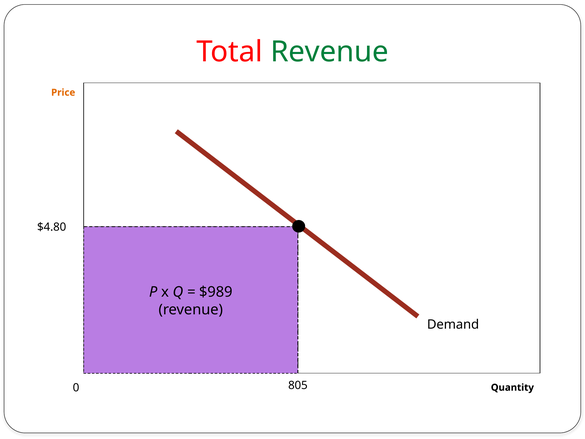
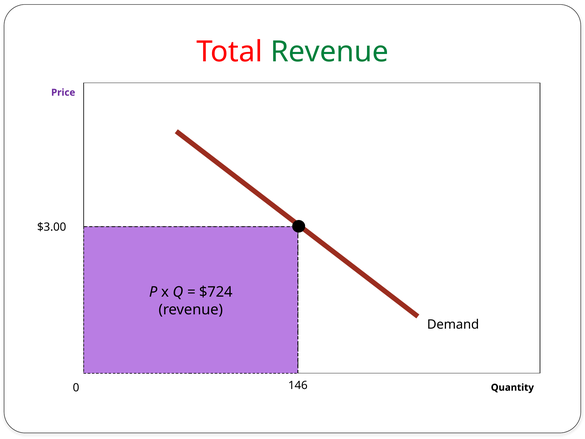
Price colour: orange -> purple
$4.80: $4.80 -> $3.00
$989: $989 -> $724
805: 805 -> 146
